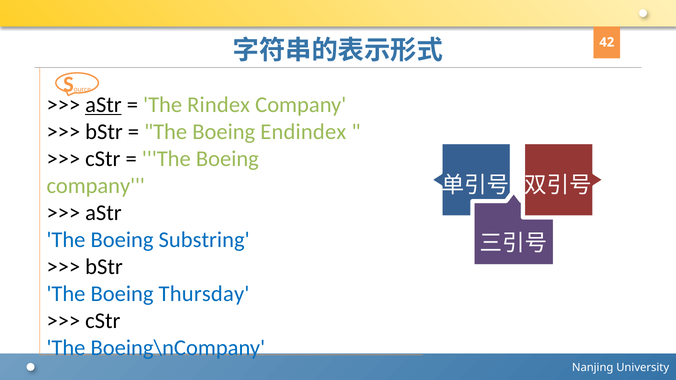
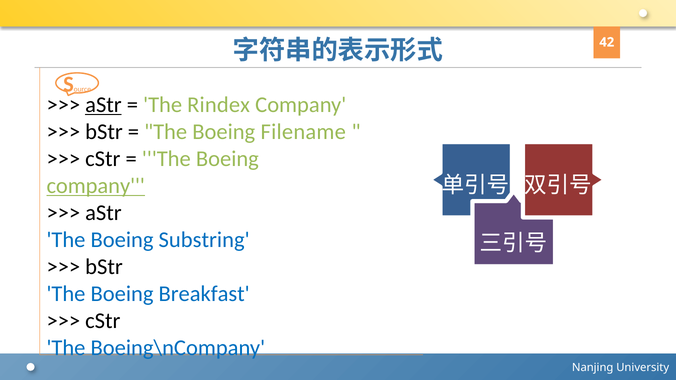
Endindex: Endindex -> Filename
company at (96, 186) underline: none -> present
Thursday: Thursday -> Breakfast
